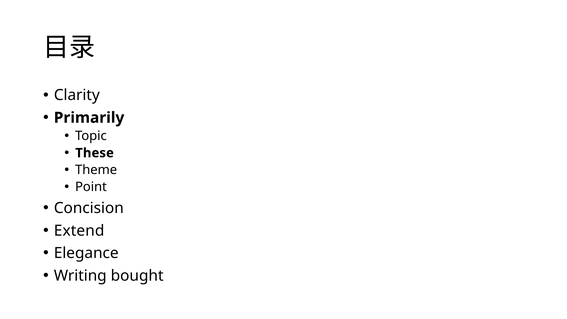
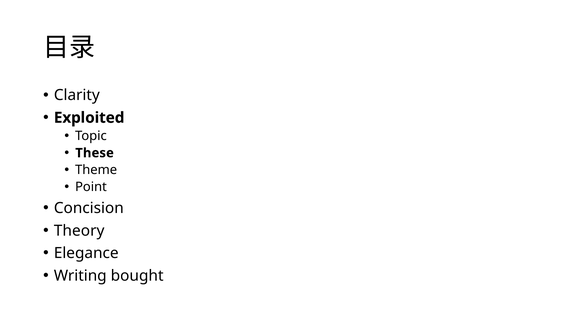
Primarily: Primarily -> Exploited
Extend: Extend -> Theory
